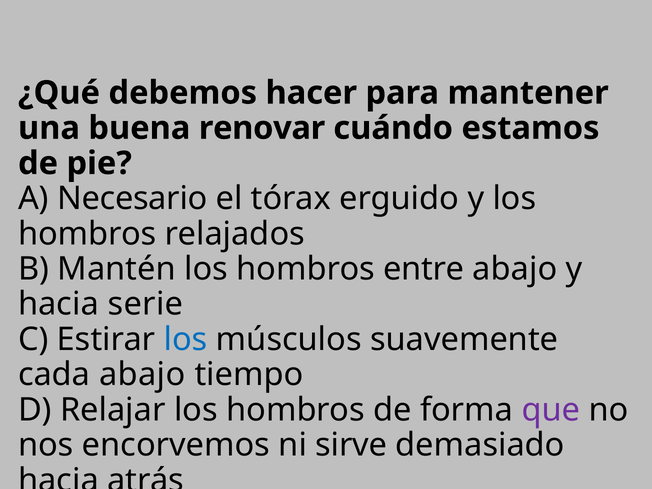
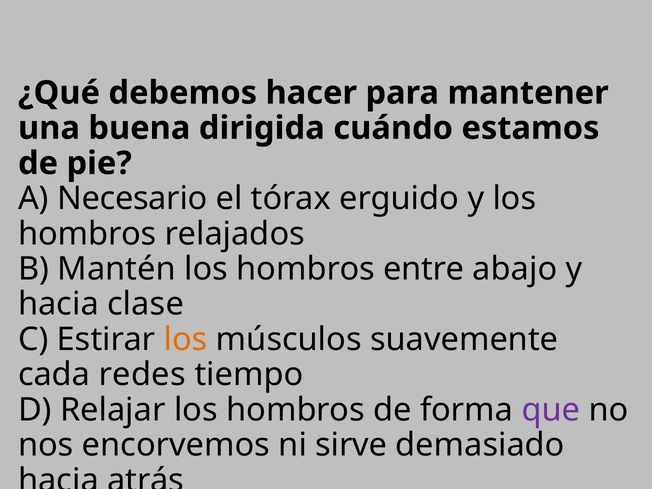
renovar: renovar -> dirigida
serie: serie -> clase
los at (186, 339) colour: blue -> orange
cada abajo: abajo -> redes
